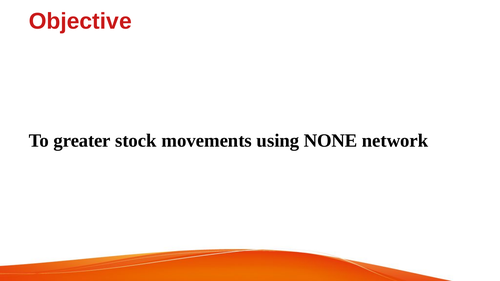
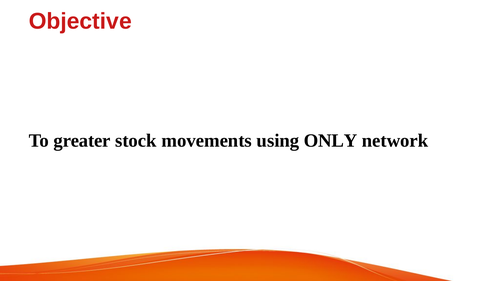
NONE: NONE -> ONLY
